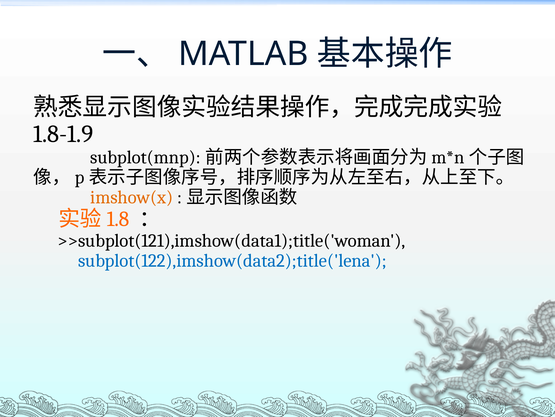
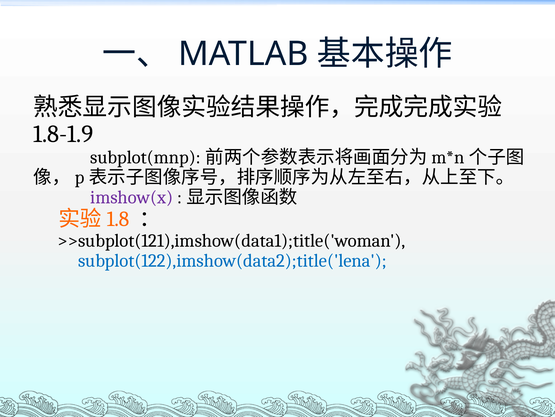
imshow(x colour: orange -> purple
